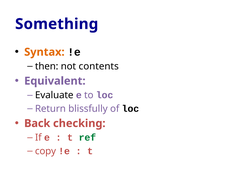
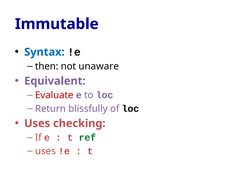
Something: Something -> Immutable
Syntax colour: orange -> blue
contents: contents -> unaware
Evaluate colour: black -> red
Back at (37, 123): Back -> Uses
copy at (45, 151): copy -> uses
